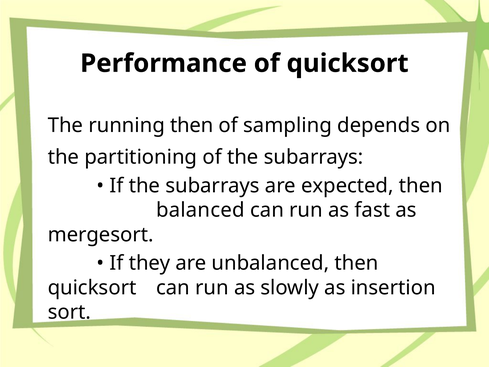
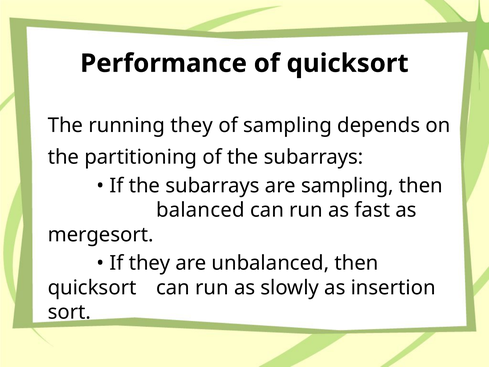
running then: then -> they
are expected: expected -> sampling
